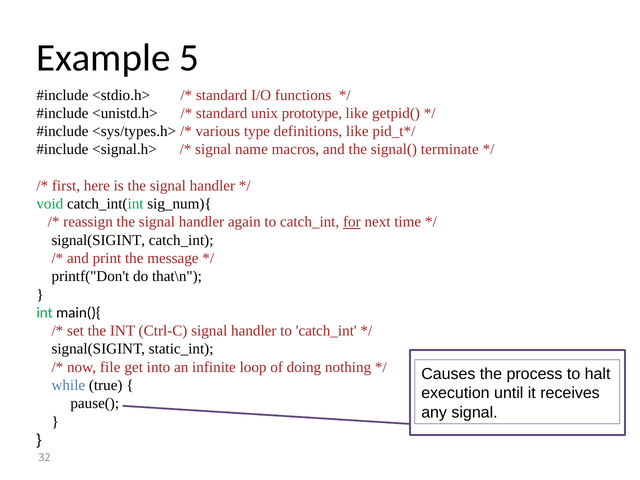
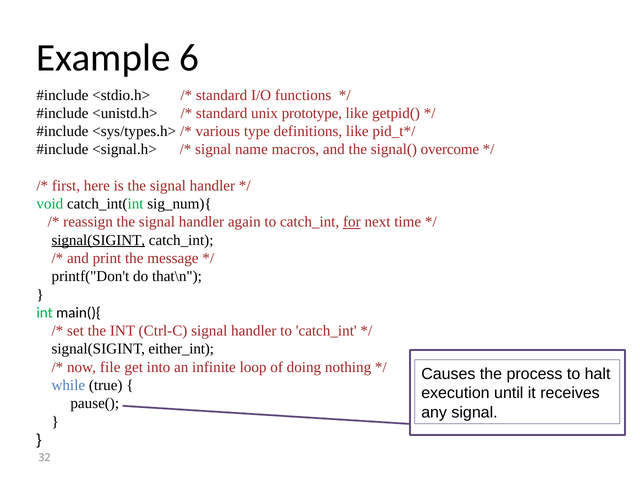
5: 5 -> 6
terminate: terminate -> overcome
signal(SIGINT at (98, 240) underline: none -> present
static_int: static_int -> either_int
